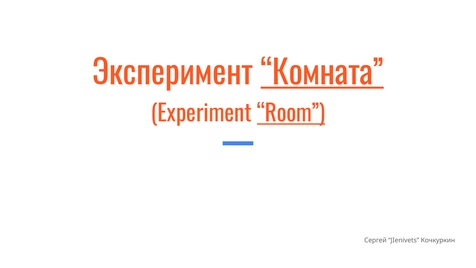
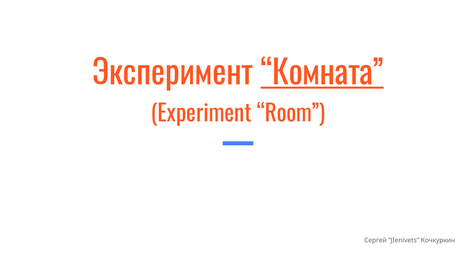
Room underline: present -> none
